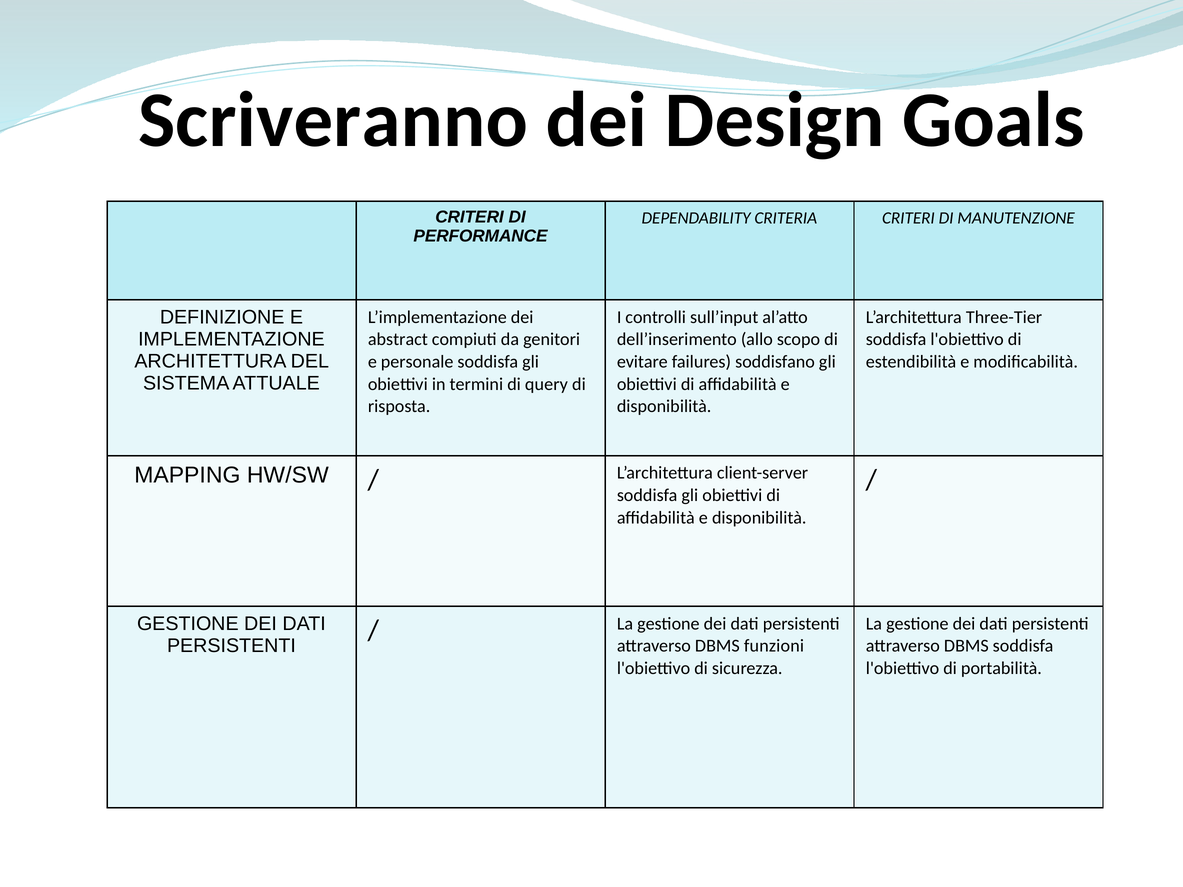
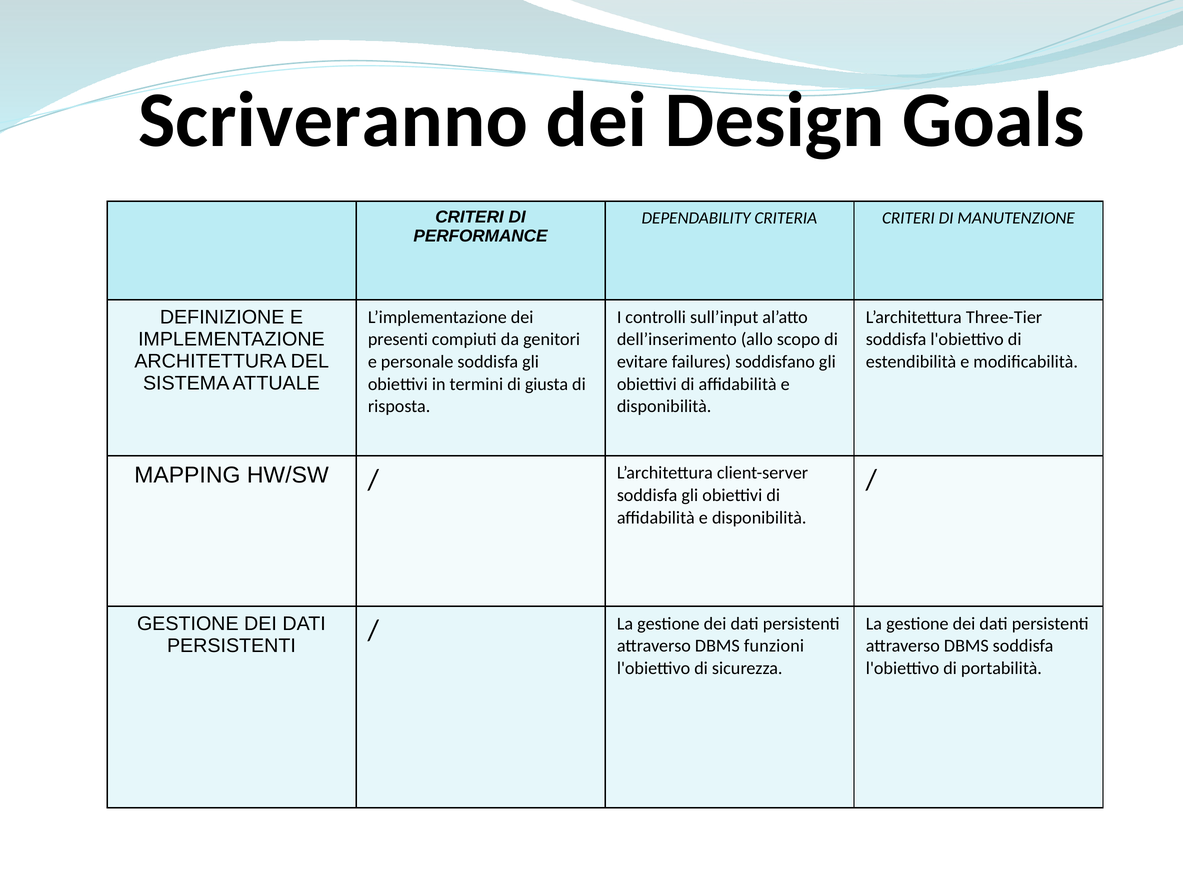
abstract: abstract -> presenti
query: query -> giusta
